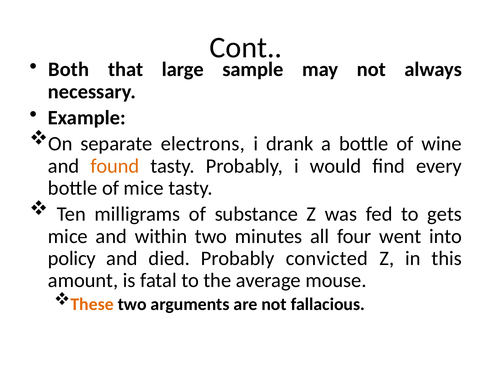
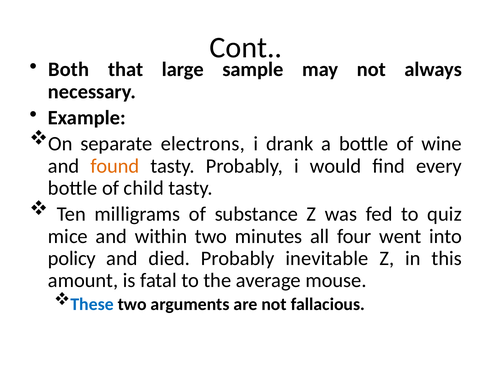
of mice: mice -> child
gets: gets -> quiz
convicted: convicted -> inevitable
These colour: orange -> blue
